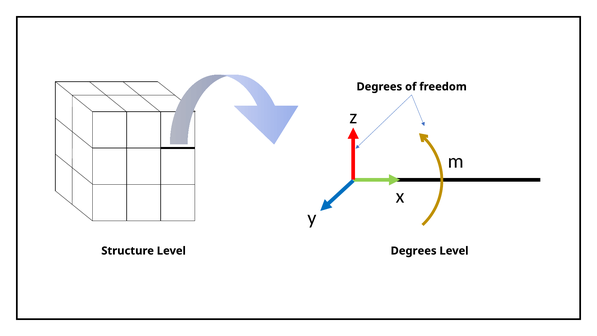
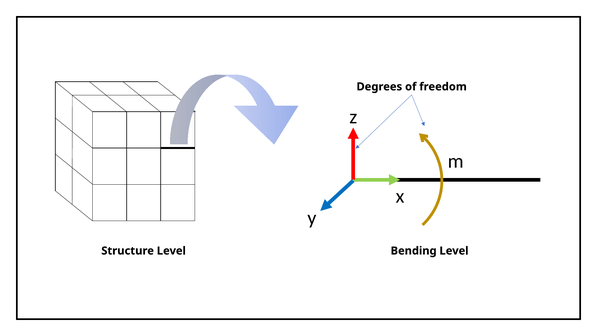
Degrees at (414, 251): Degrees -> Bending
